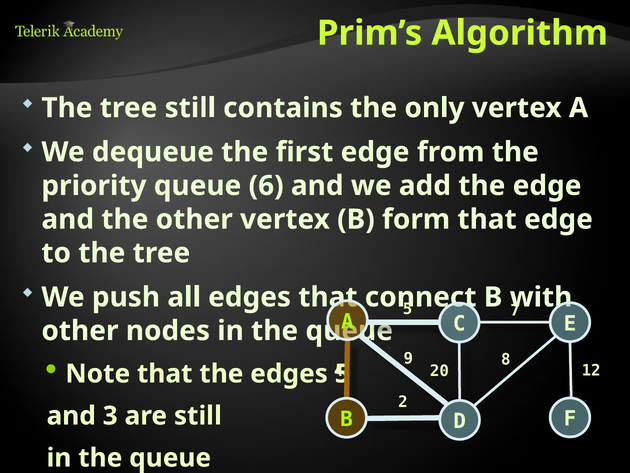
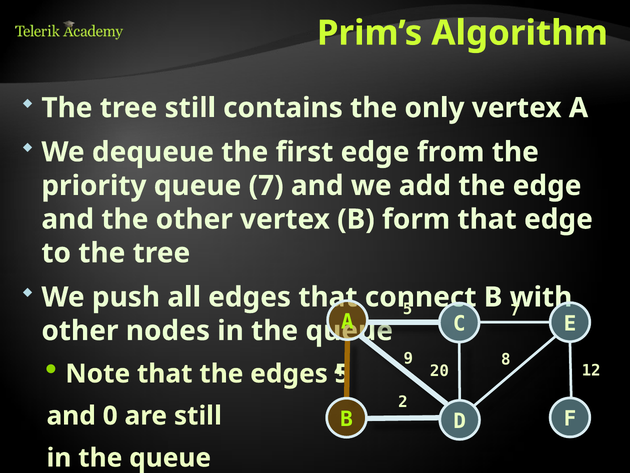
queue 6: 6 -> 7
3: 3 -> 0
